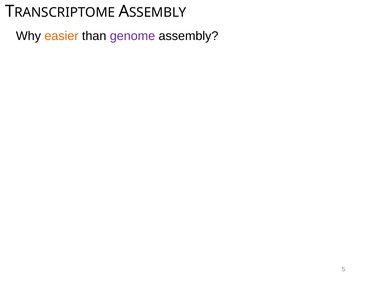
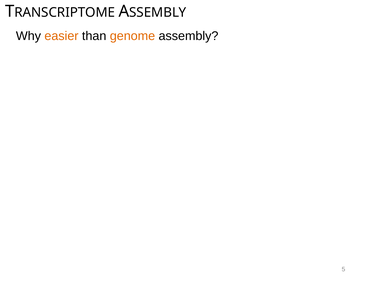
genome colour: purple -> orange
